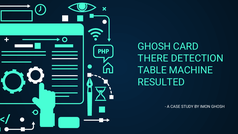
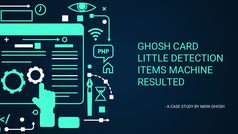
THERE: THERE -> LITTLE
TABLE: TABLE -> ITEMS
